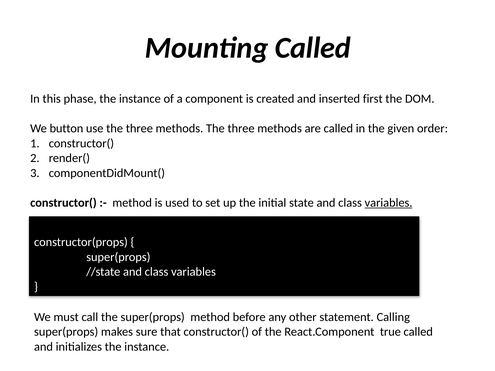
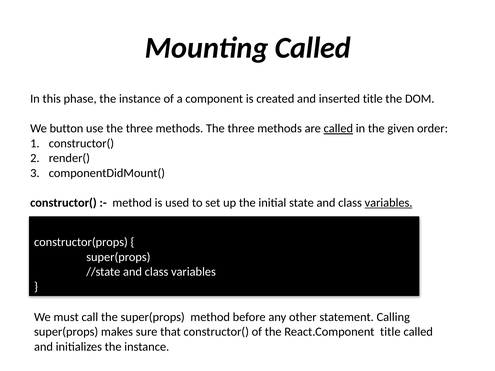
inserted first: first -> title
called at (338, 129) underline: none -> present
React.Component true: true -> title
